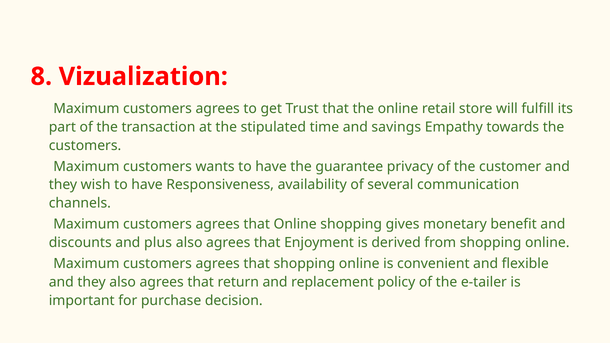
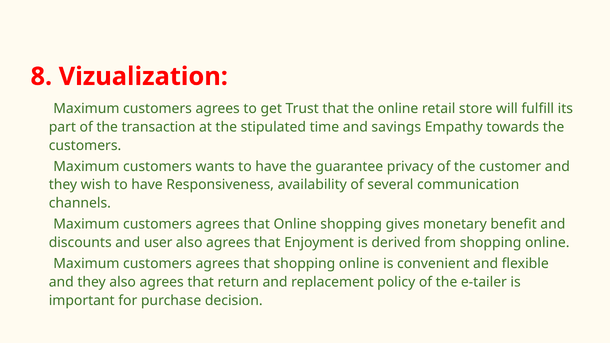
plus: plus -> user
